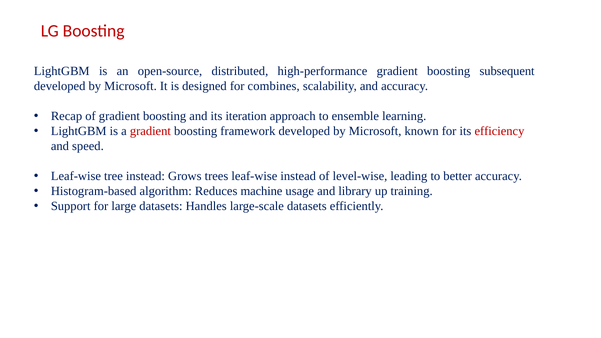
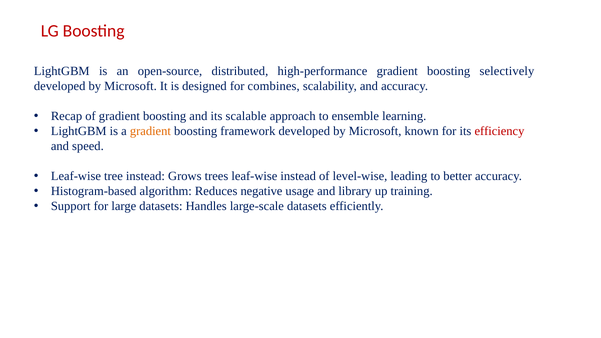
subsequent: subsequent -> selectively
iteration: iteration -> scalable
gradient at (150, 131) colour: red -> orange
machine: machine -> negative
